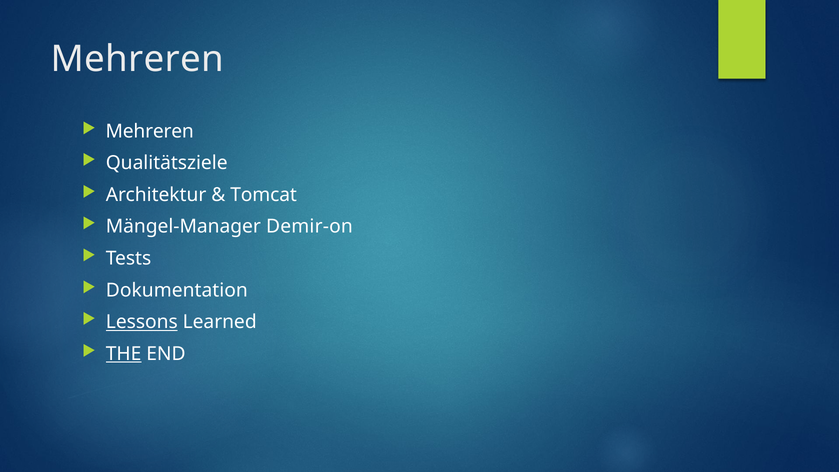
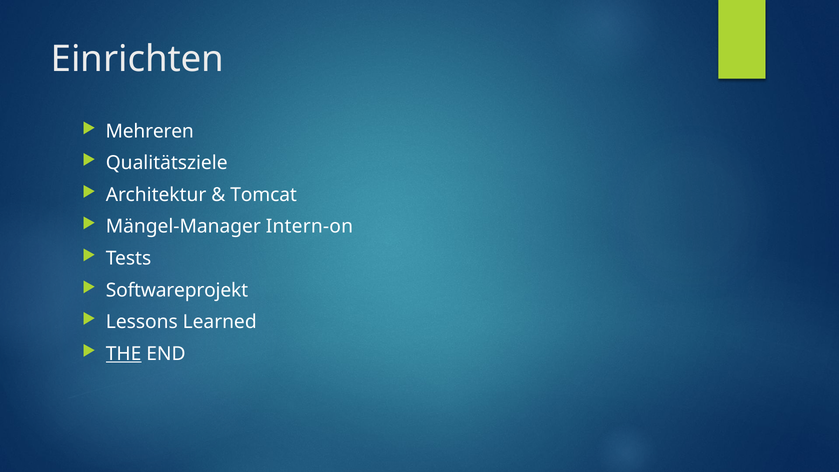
Mehreren at (137, 59): Mehreren -> Einrichten
Demir-on: Demir-on -> Intern-on
Dokumentation: Dokumentation -> Softwareprojekt
Lessons underline: present -> none
